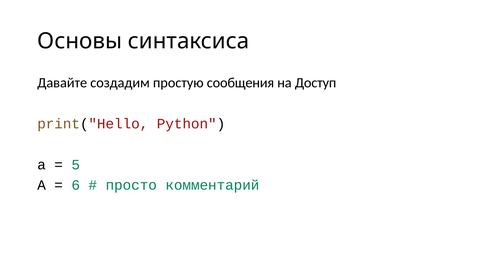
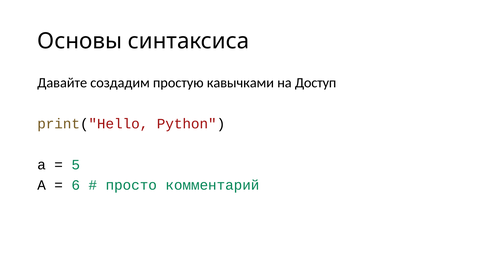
сообщения: сообщения -> кавычками
